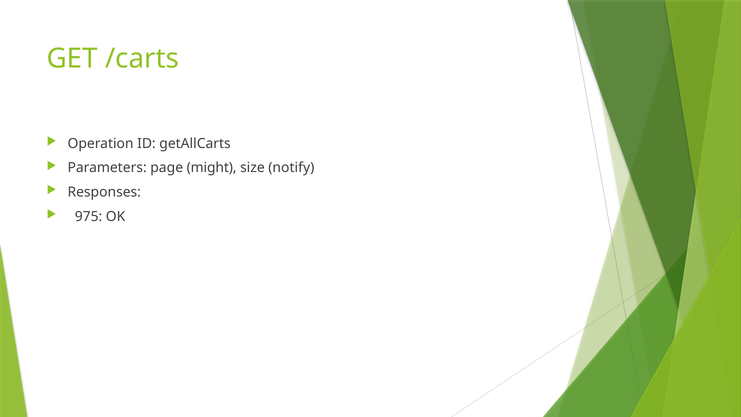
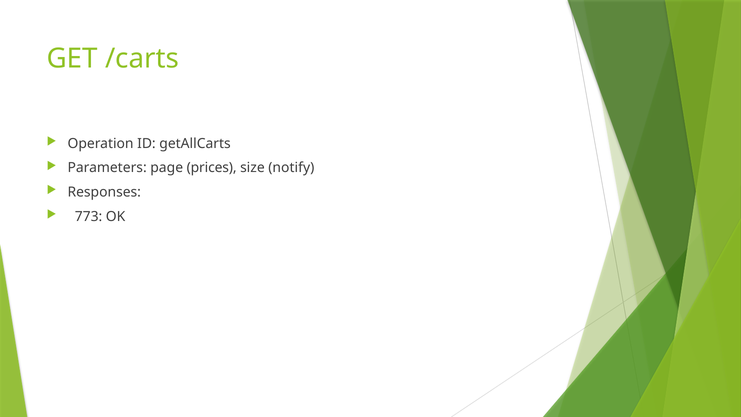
might: might -> prices
975: 975 -> 773
